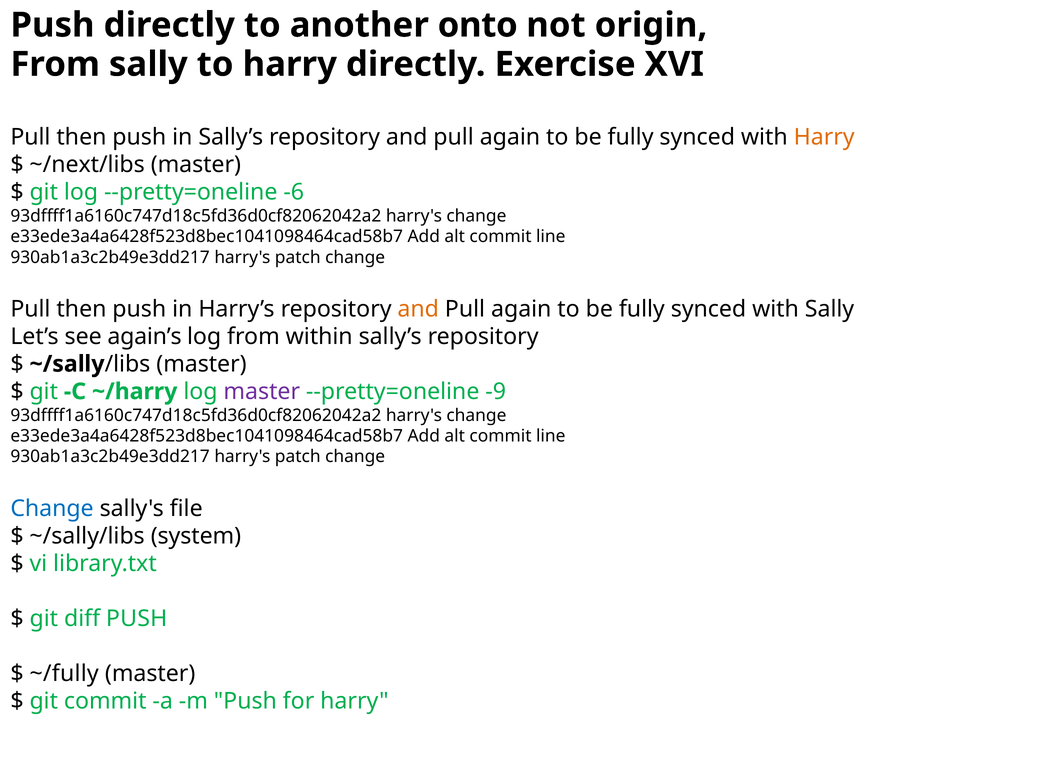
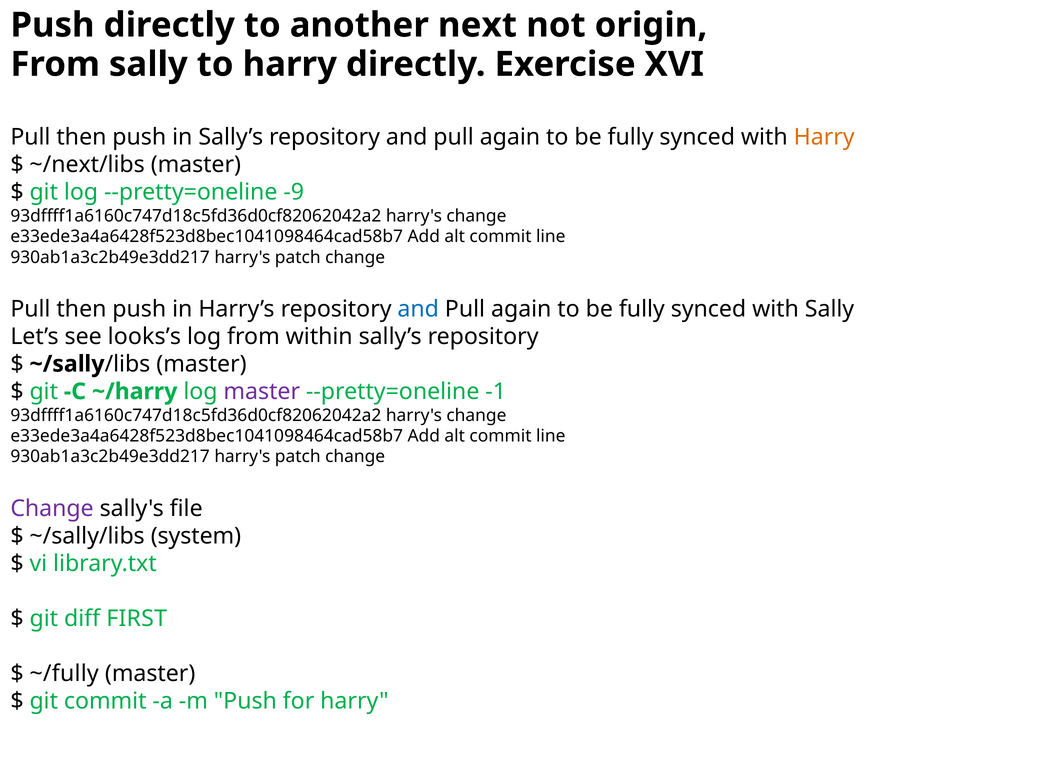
onto: onto -> next
-6: -6 -> -9
and at (418, 309) colour: orange -> blue
again’s: again’s -> looks’s
-9: -9 -> -1
Change at (52, 509) colour: blue -> purple
diff PUSH: PUSH -> FIRST
